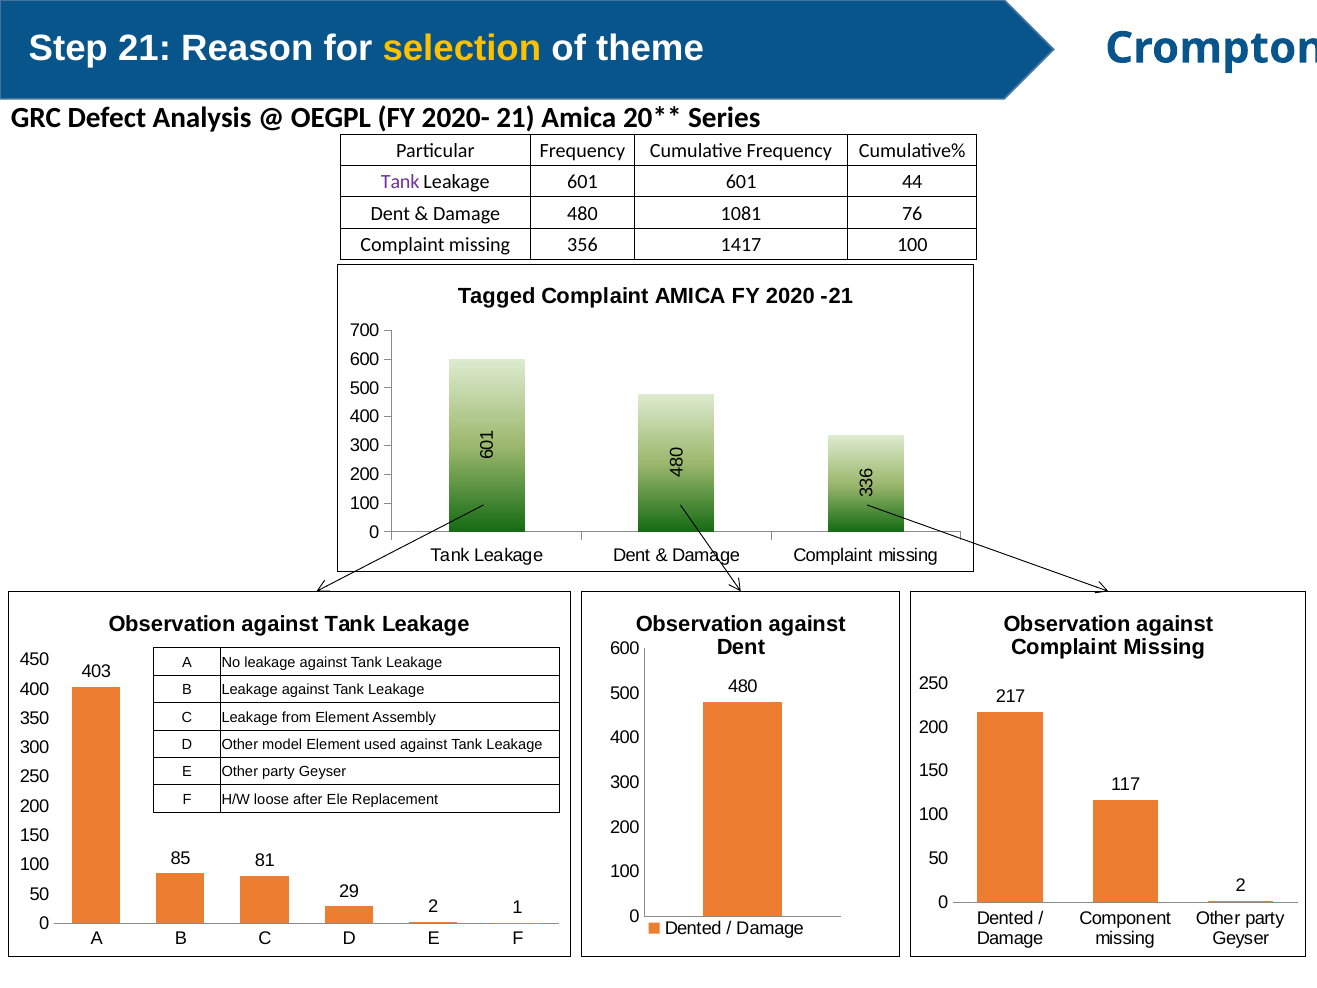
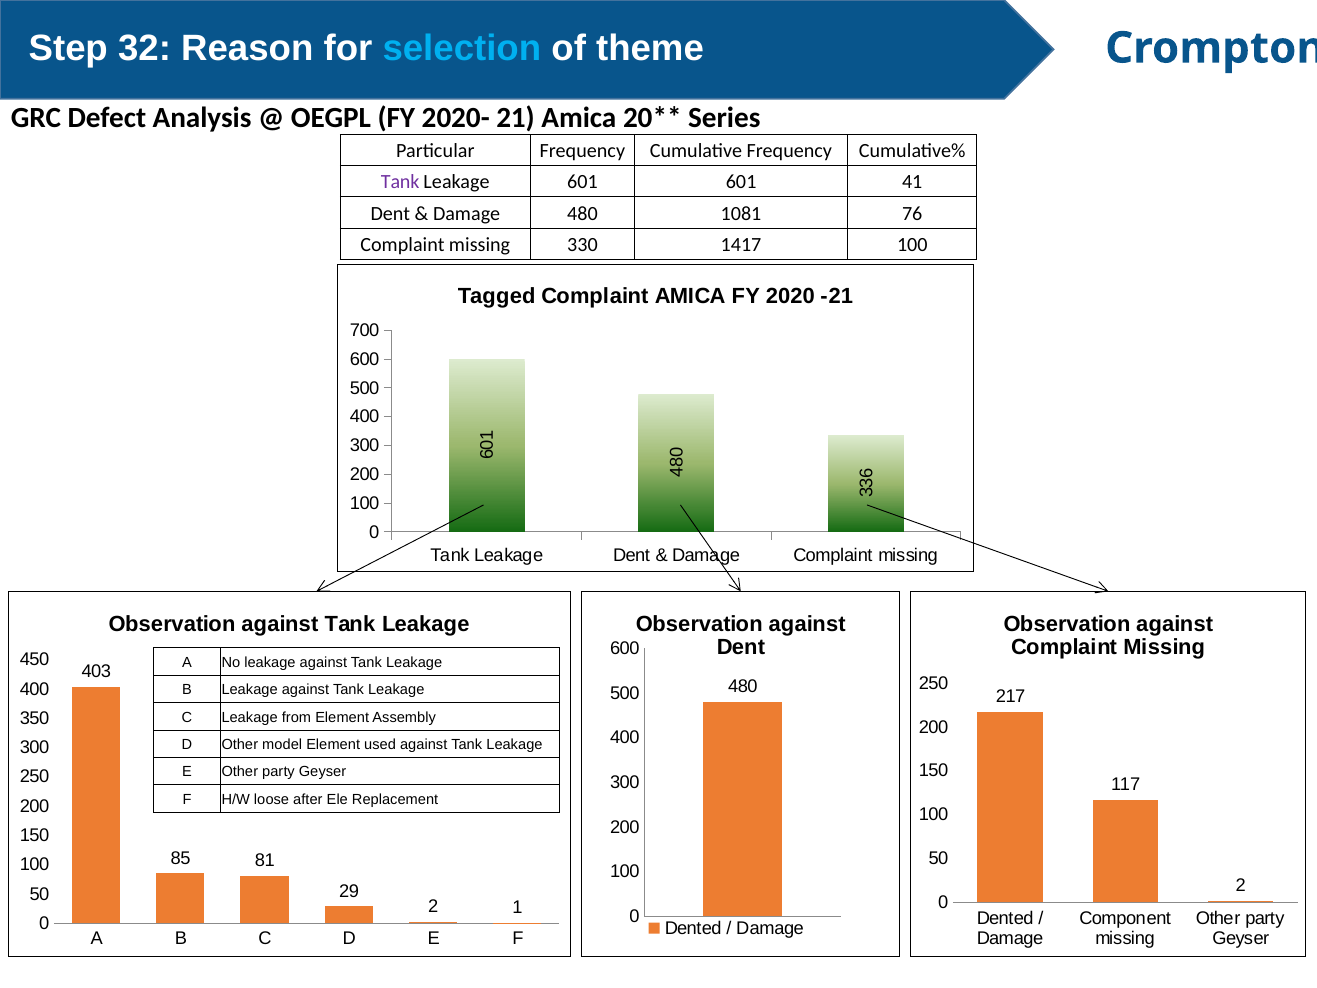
Step 21: 21 -> 32
selection colour: yellow -> light blue
44: 44 -> 41
356: 356 -> 330
